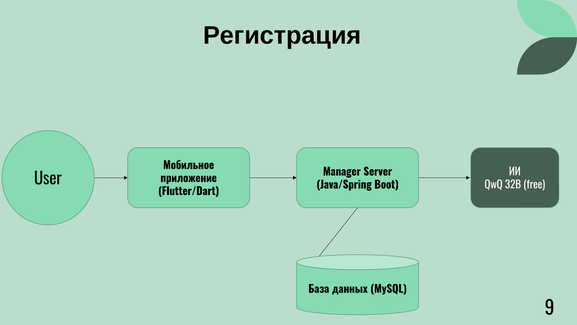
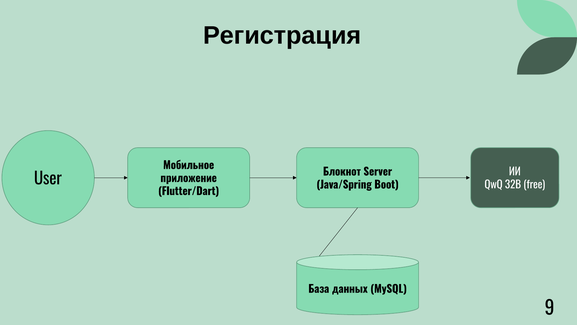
Manager: Manager -> Блокнот
